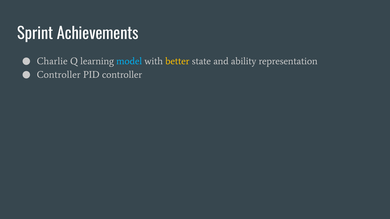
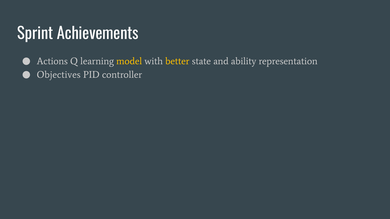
Charlie: Charlie -> Actions
model colour: light blue -> yellow
Controller at (59, 75): Controller -> Objectives
